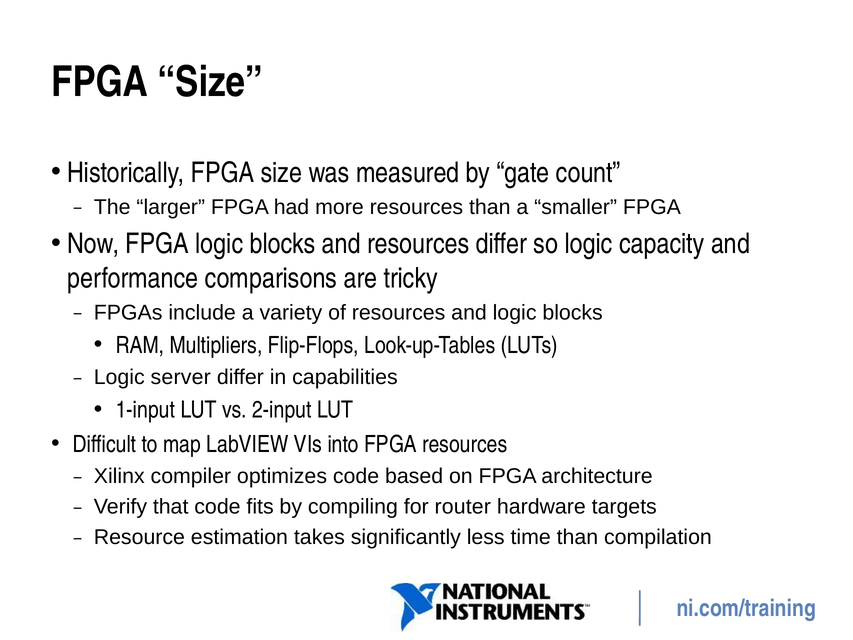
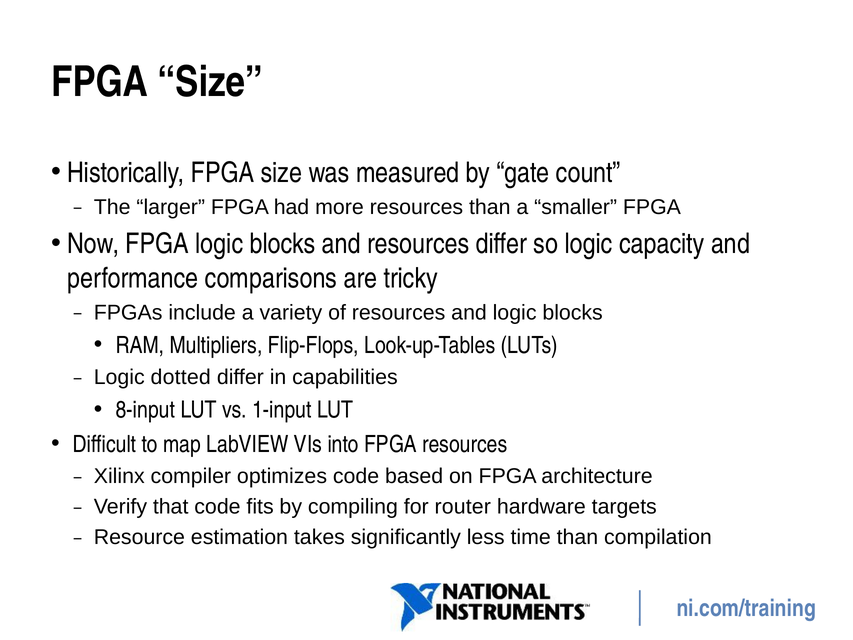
server: server -> dotted
1-input: 1-input -> 8-input
2-input: 2-input -> 1-input
